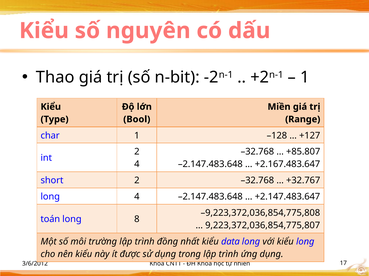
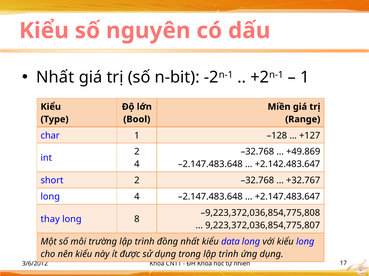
Thao at (55, 77): Thao -> Nhất
+85.807: +85.807 -> +49.869
+2.167.483.647: +2.167.483.647 -> +2.142.483.647
toán: toán -> thay
